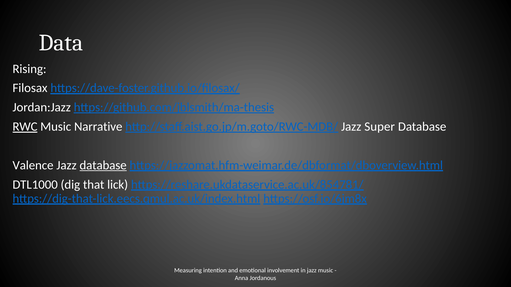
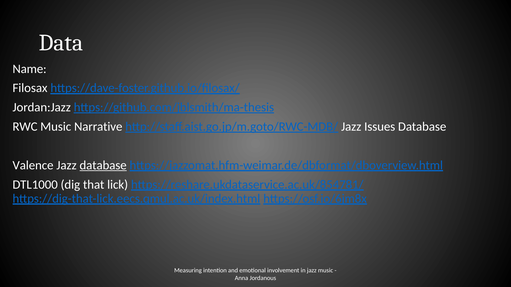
Rising: Rising -> Name
RWC underline: present -> none
Super: Super -> Issues
